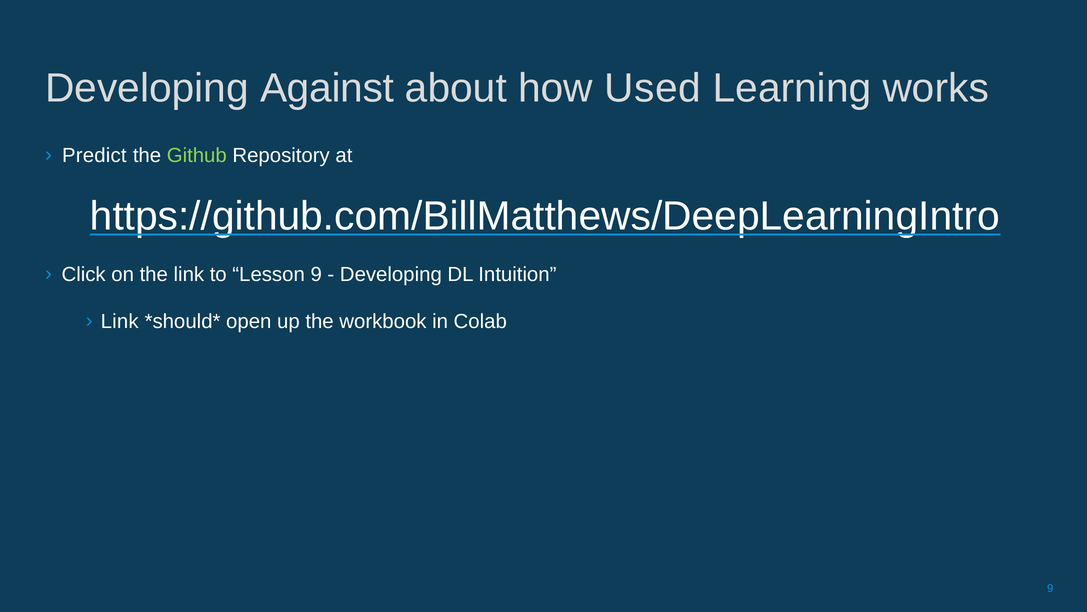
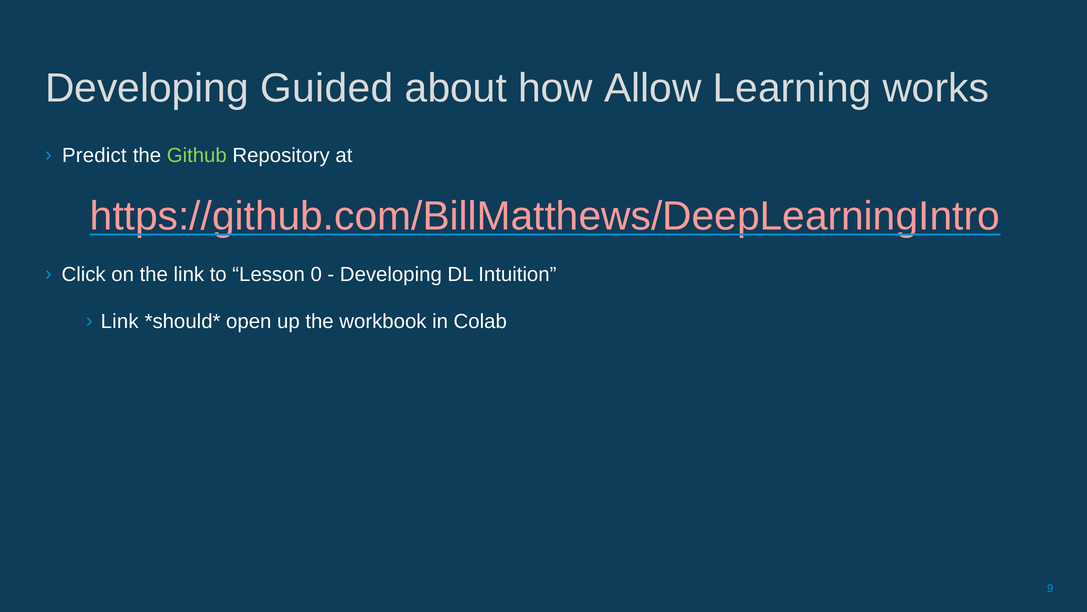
Against: Against -> Guided
Used: Used -> Allow
https://github.com/BillMatthews/DeepLearningIntro colour: white -> pink
Lesson 9: 9 -> 0
